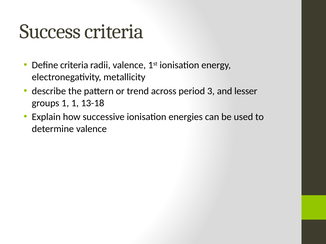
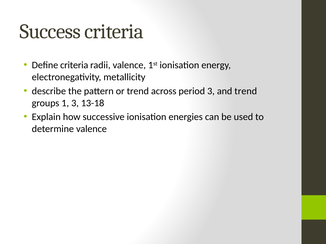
and lesser: lesser -> trend
1 1: 1 -> 3
